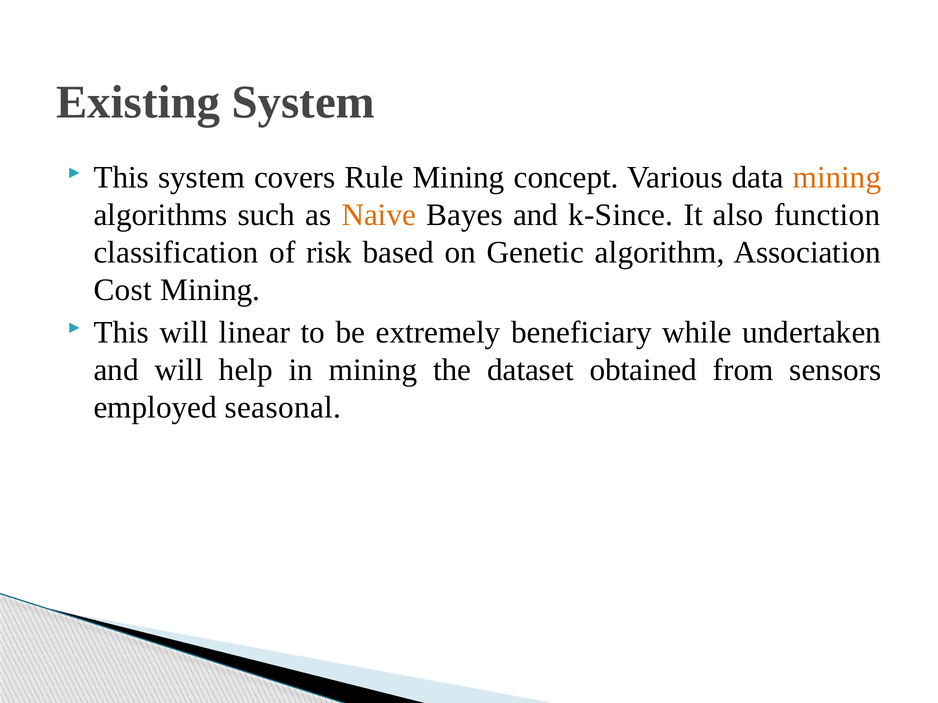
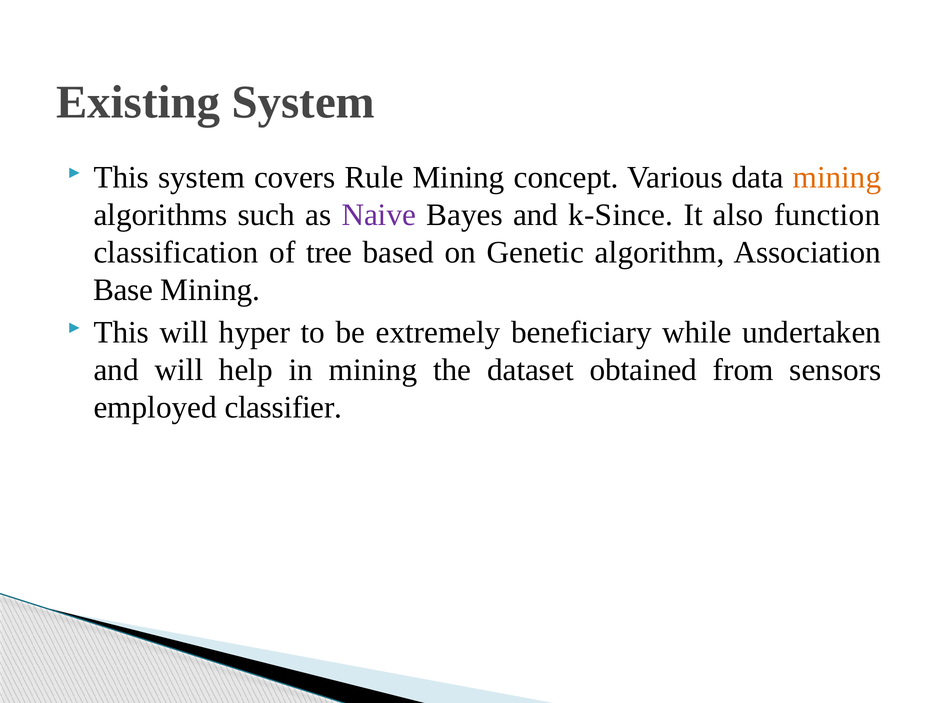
Naive colour: orange -> purple
risk: risk -> tree
Cost: Cost -> Base
linear: linear -> hyper
seasonal: seasonal -> classifier
